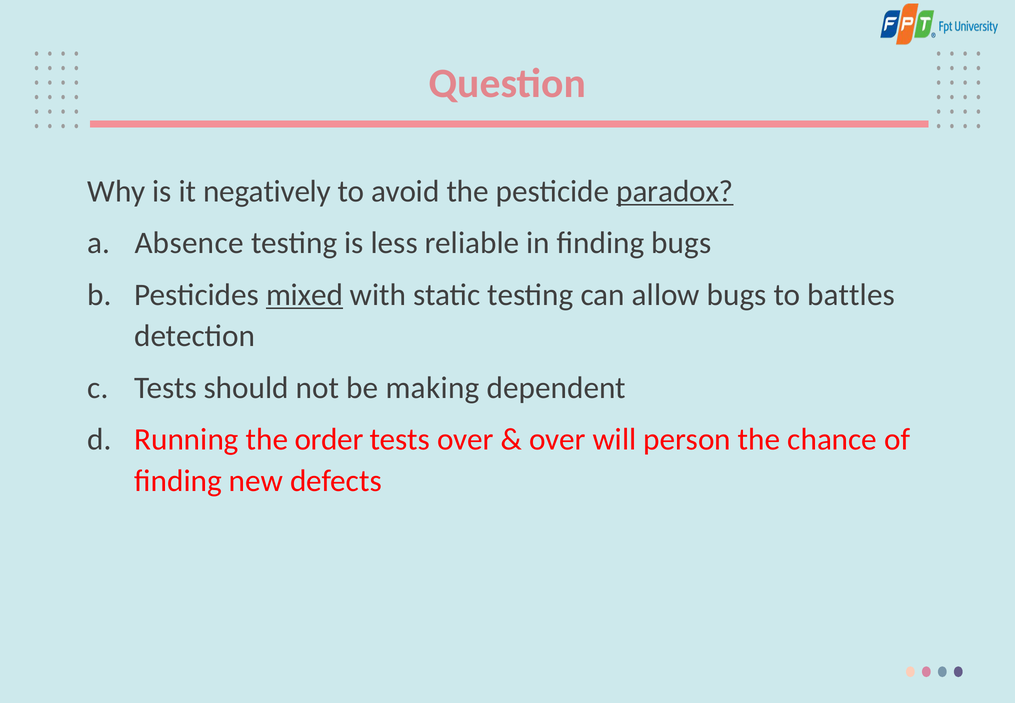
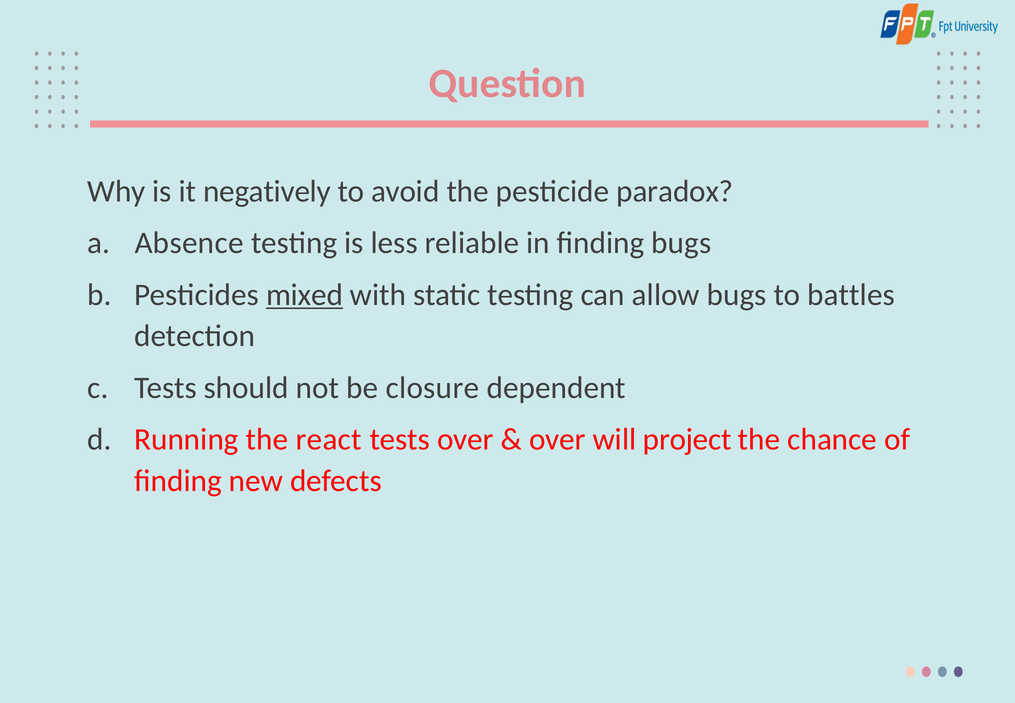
paradox underline: present -> none
making: making -> closure
order: order -> react
person: person -> project
